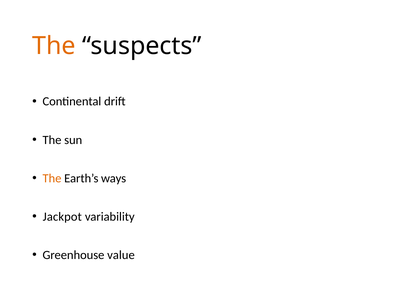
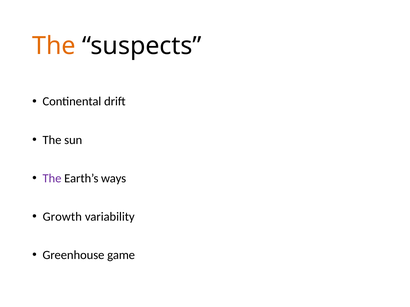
The at (52, 179) colour: orange -> purple
Jackpot: Jackpot -> Growth
value: value -> game
